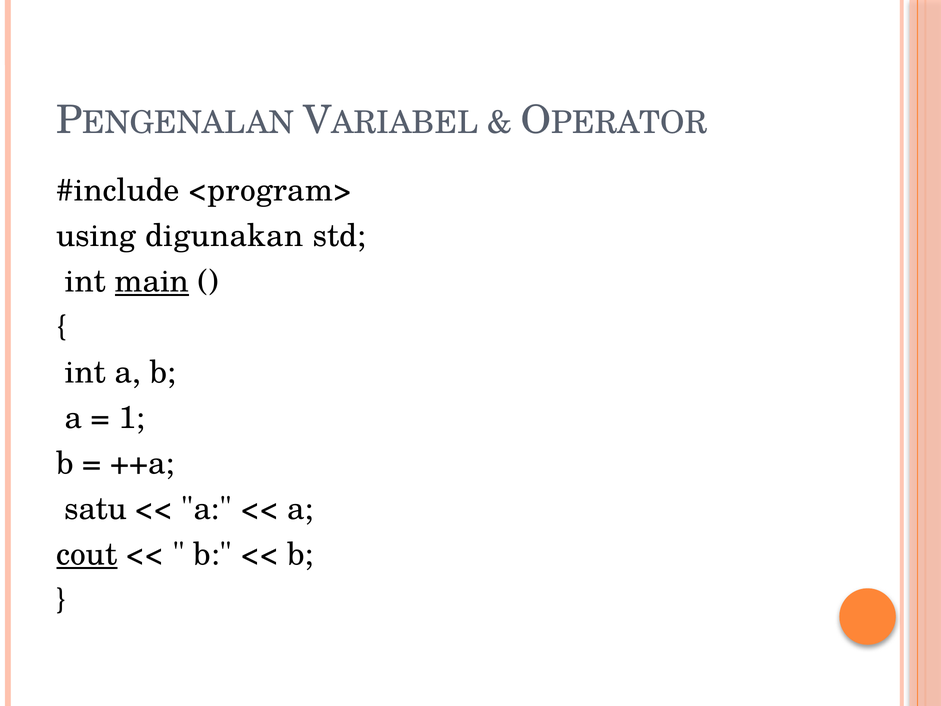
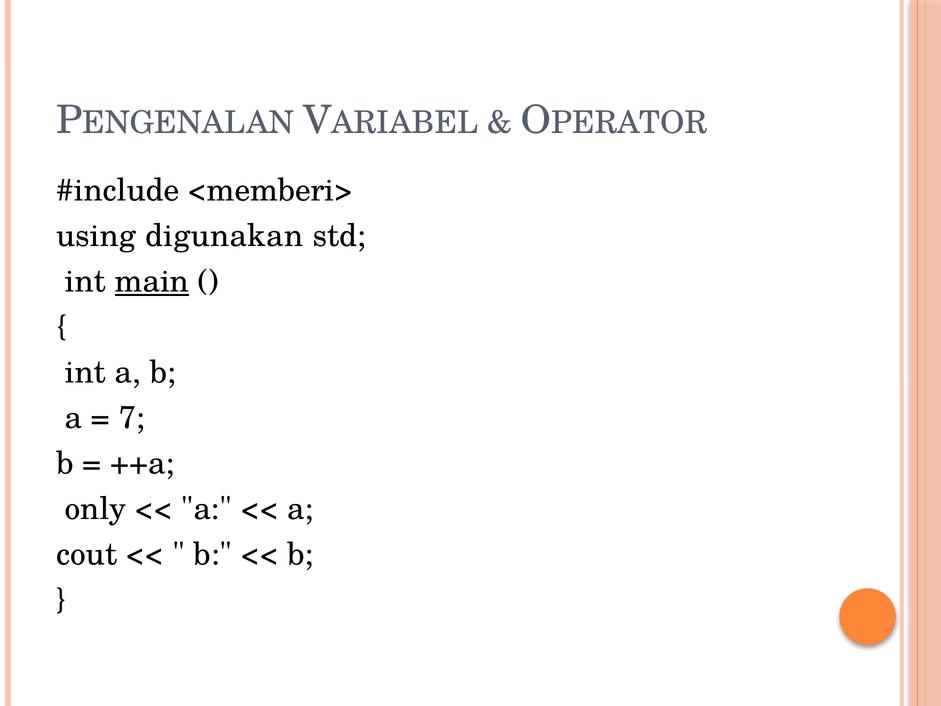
<program>: <program> -> <memberi>
1: 1 -> 7
satu: satu -> only
cout underline: present -> none
